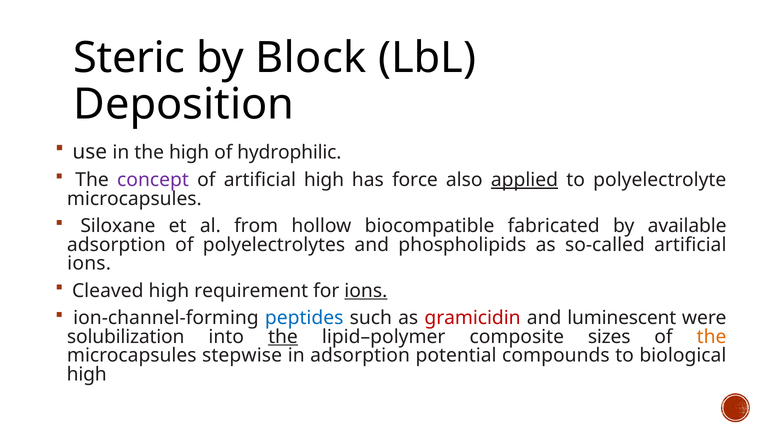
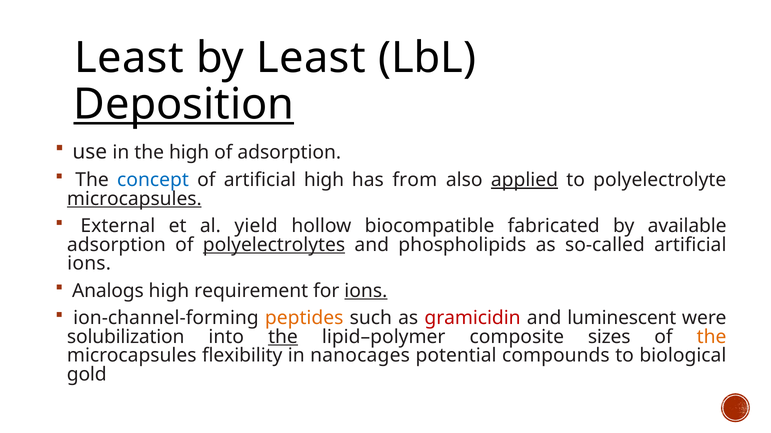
Steric at (129, 58): Steric -> Least
by Block: Block -> Least
Deposition underline: none -> present
of hydrophilic: hydrophilic -> adsorption
concept colour: purple -> blue
force: force -> from
microcapsules at (134, 199) underline: none -> present
Siloxane: Siloxane -> External
from: from -> yield
polyelectrolytes underline: none -> present
Cleaved: Cleaved -> Analogs
peptides colour: blue -> orange
stepwise: stepwise -> flexibility
in adsorption: adsorption -> nanocages
high at (87, 375): high -> gold
